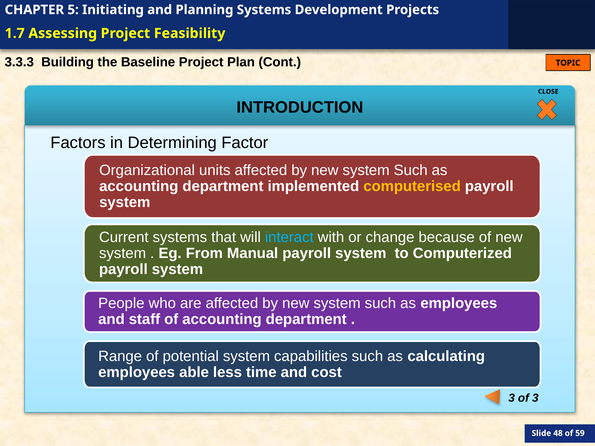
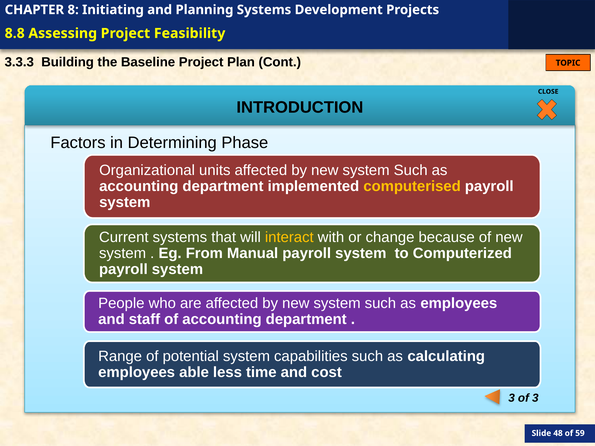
5: 5 -> 8
1.7: 1.7 -> 8.8
Factor: Factor -> Phase
interact colour: light blue -> yellow
